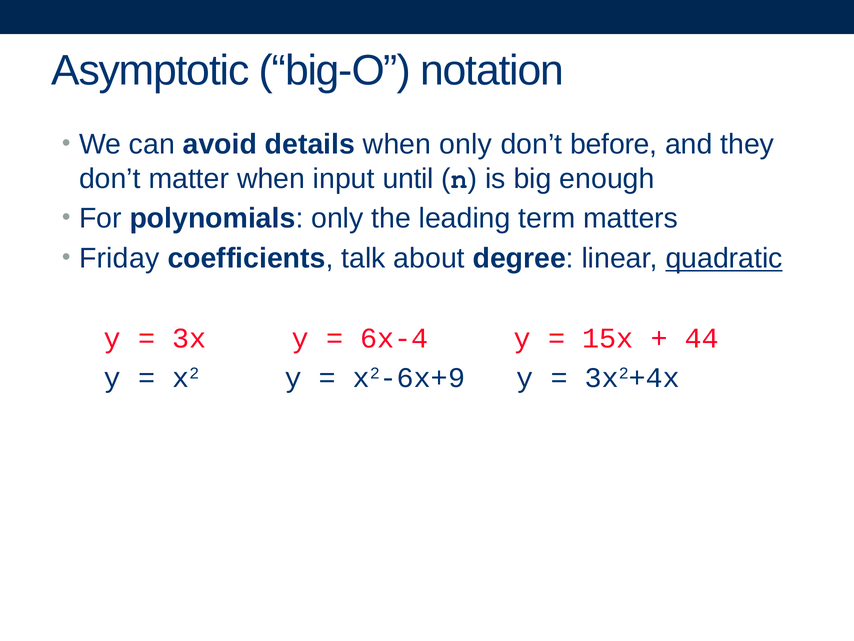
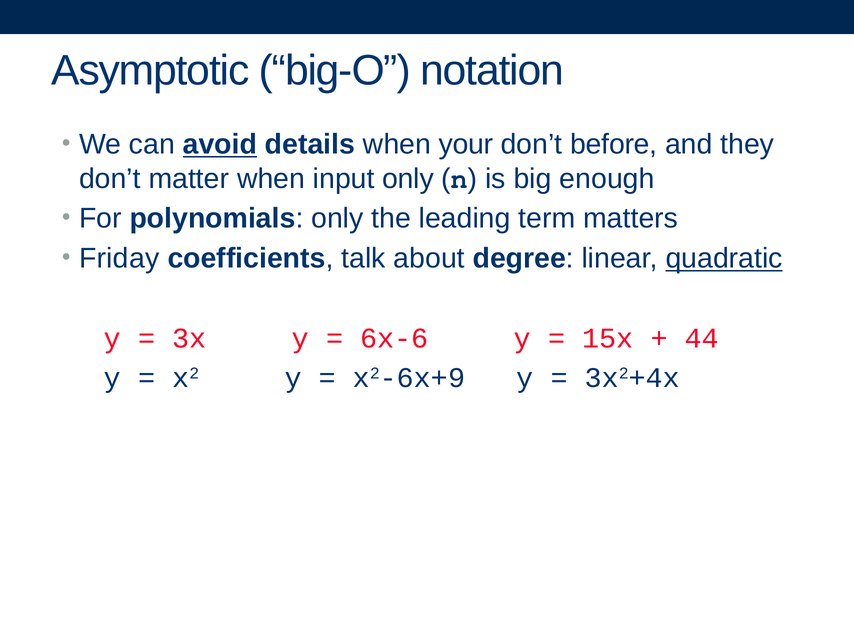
avoid underline: none -> present
when only: only -> your
input until: until -> only
6x-4: 6x-4 -> 6x-6
